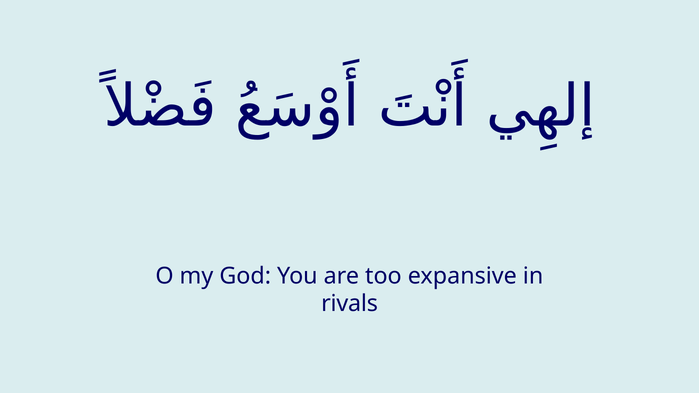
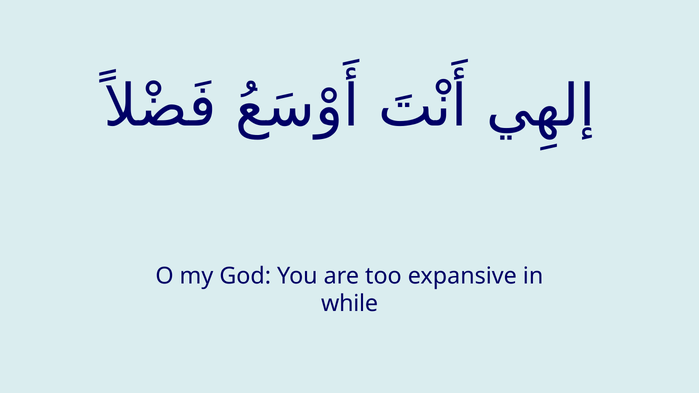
rivals: rivals -> while
